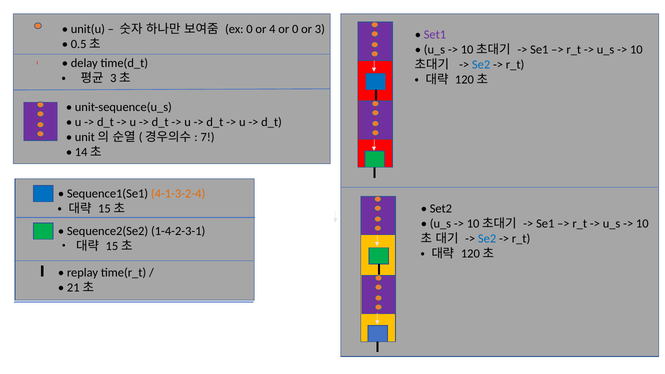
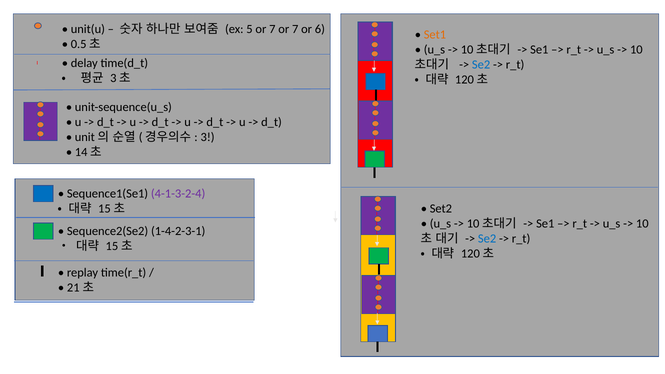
ex 0: 0 -> 5
4 at (272, 29): 4 -> 7
0 at (295, 29): 0 -> 7
3: 3 -> 6
Set1 colour: purple -> orange
7: 7 -> 3
4-1-3-2-4 colour: orange -> purple
